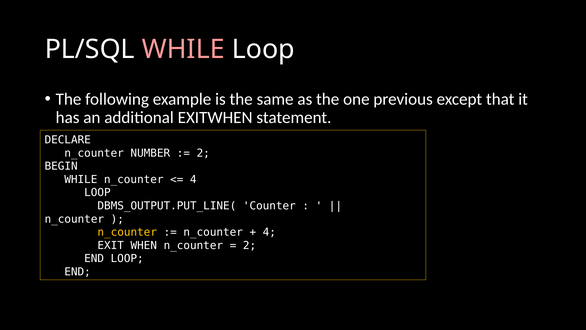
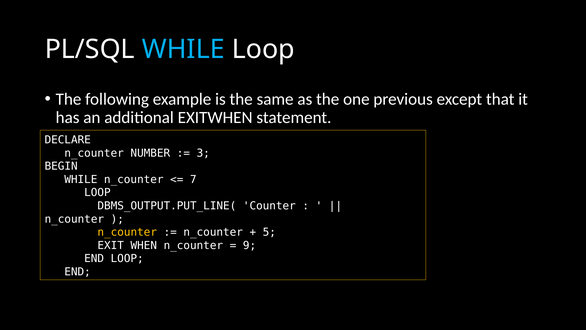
WHILE at (183, 49) colour: pink -> light blue
2 at (203, 153): 2 -> 3
4 at (193, 179): 4 -> 7
4 at (269, 232): 4 -> 5
2 at (249, 245): 2 -> 9
